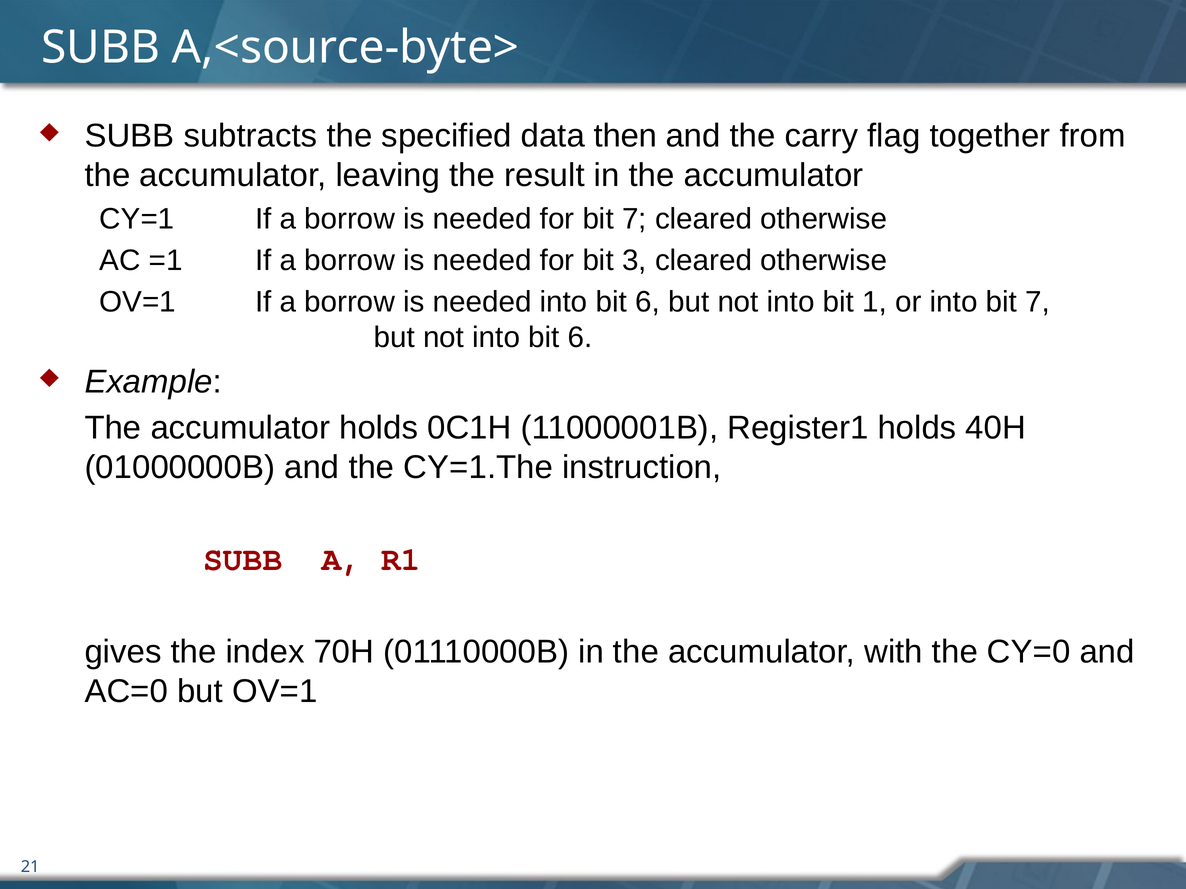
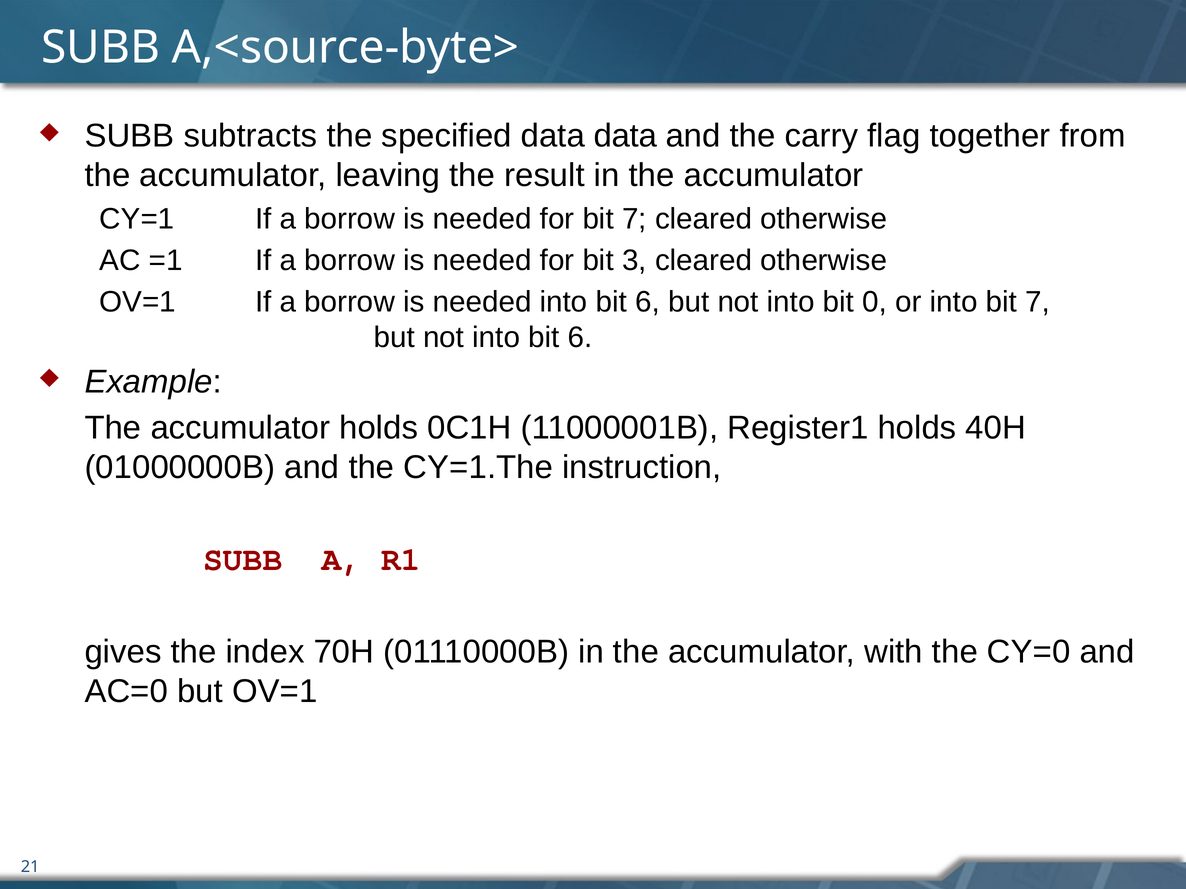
data then: then -> data
1: 1 -> 0
